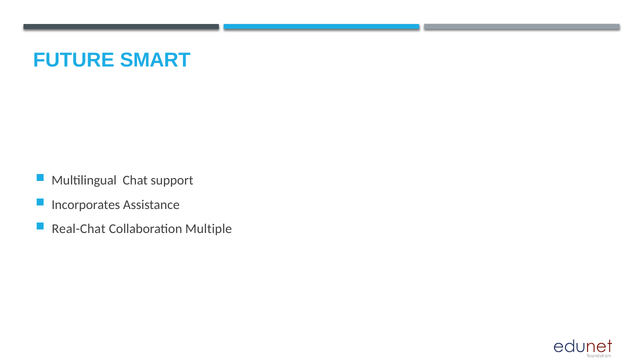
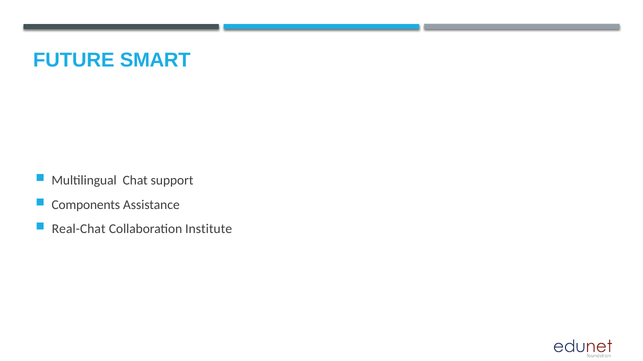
Incorporates: Incorporates -> Components
Multiple: Multiple -> Institute
